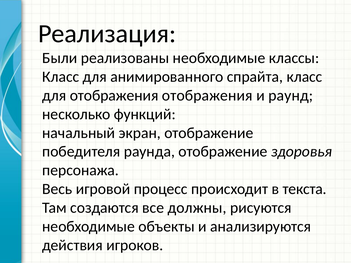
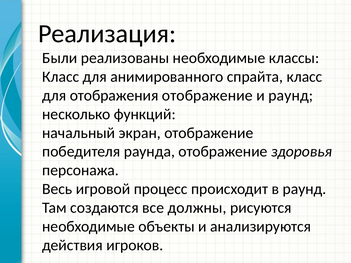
отображения отображения: отображения -> отображение
в текста: текста -> раунд
